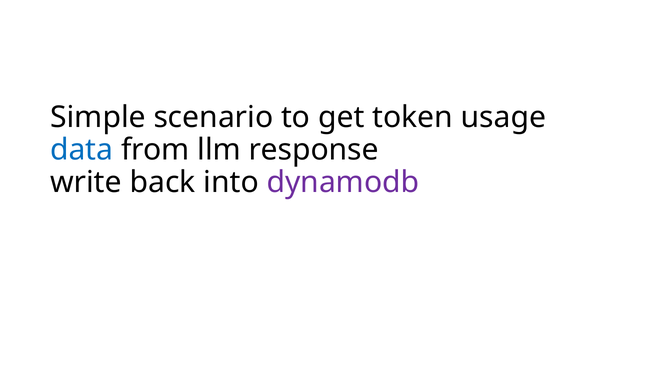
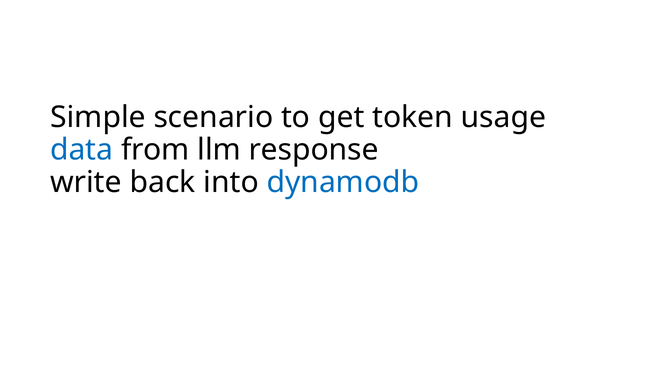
dynamodb colour: purple -> blue
